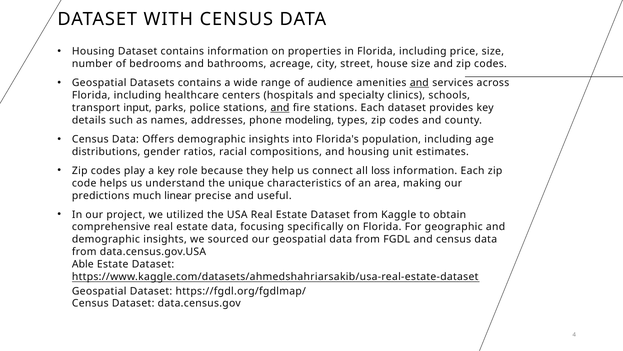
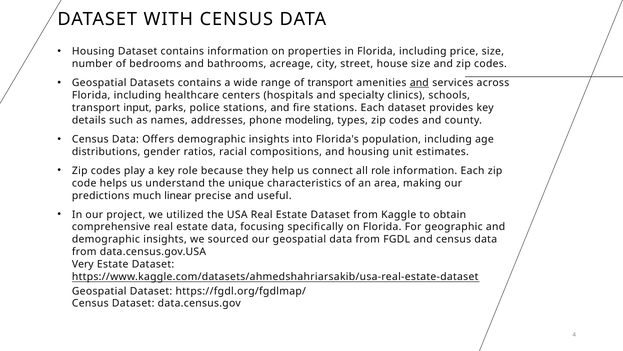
of audience: audience -> transport
and at (280, 108) underline: present -> none
all loss: loss -> role
Able: Able -> Very
